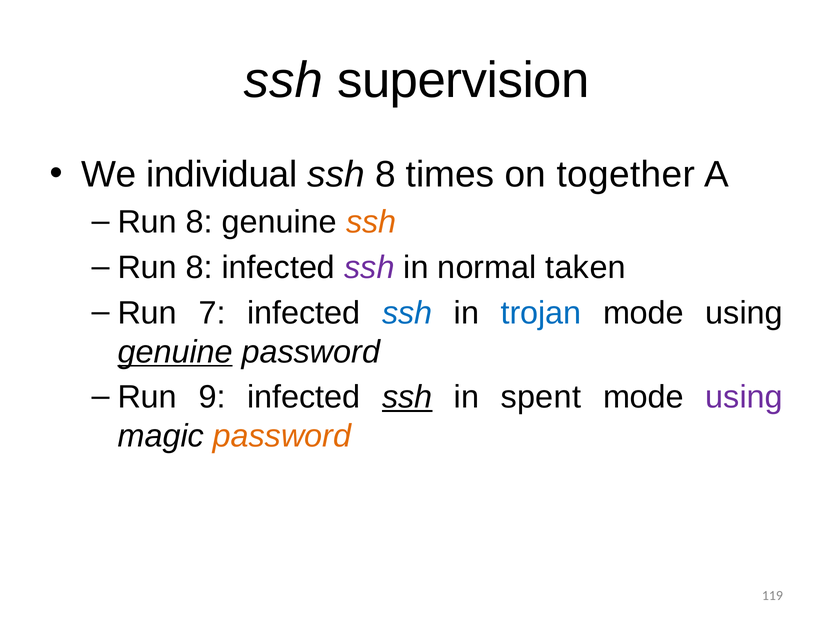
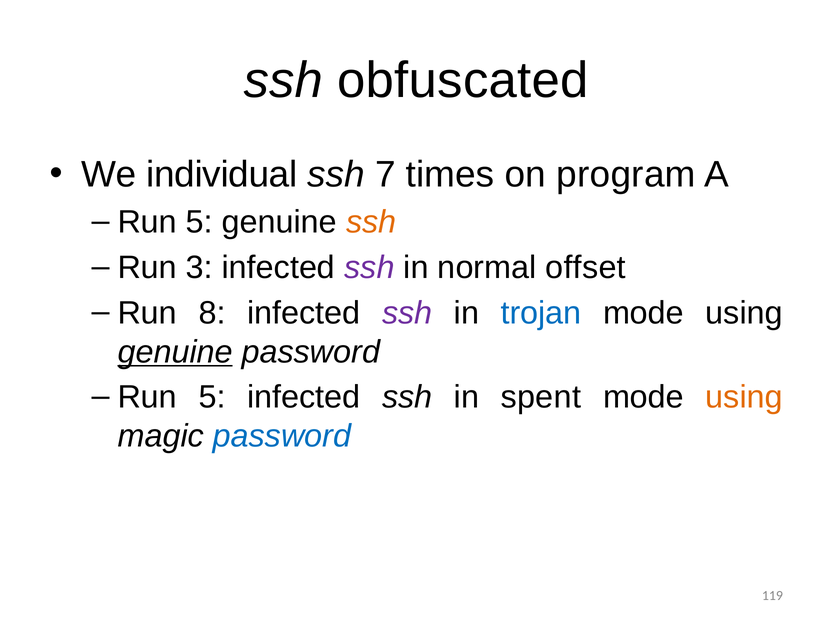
supervision: supervision -> obfuscated
ssh 8: 8 -> 7
together: together -> program
8 at (199, 223): 8 -> 5
8 at (199, 268): 8 -> 3
taken: taken -> offset
7: 7 -> 8
ssh at (407, 313) colour: blue -> purple
9 at (212, 398): 9 -> 5
ssh at (407, 398) underline: present -> none
using at (744, 398) colour: purple -> orange
password at (282, 437) colour: orange -> blue
